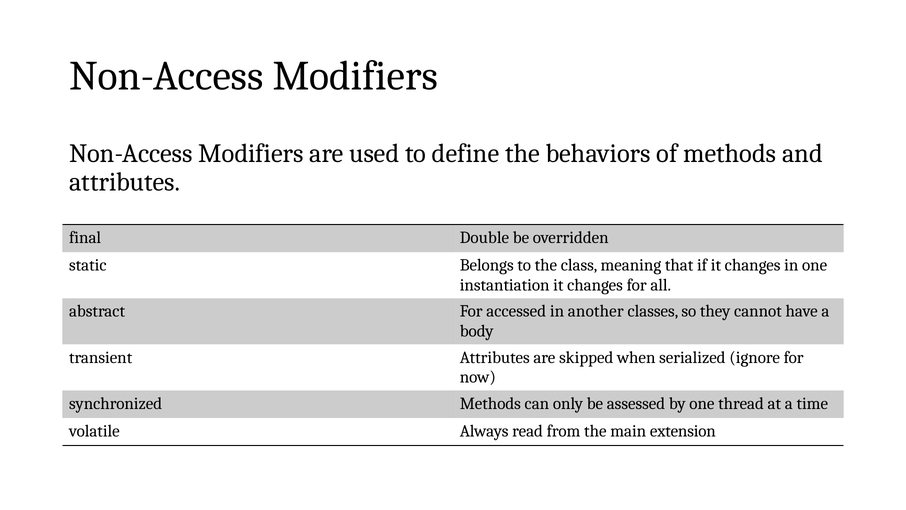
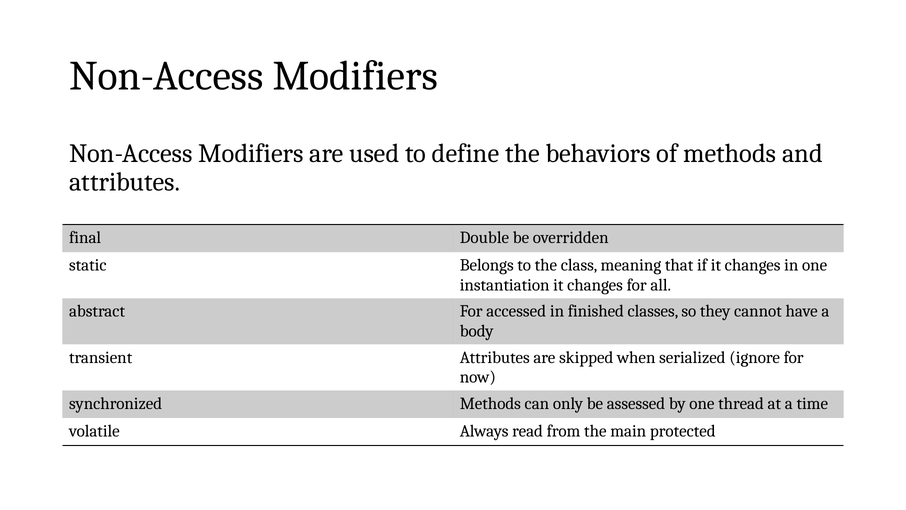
another: another -> finished
extension: extension -> protected
